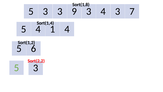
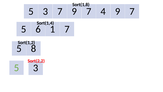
3 3: 3 -> 7
3 at (89, 11): 3 -> 7
4 3: 3 -> 9
5 4: 4 -> 6
1 4: 4 -> 7
6: 6 -> 8
